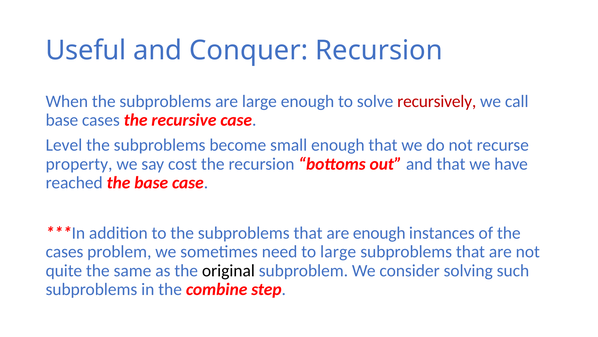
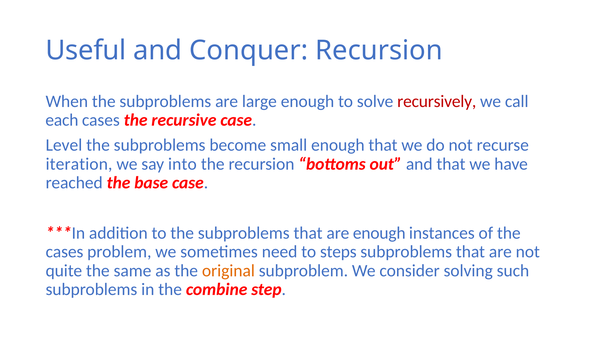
base at (62, 120): base -> each
property: property -> iteration
cost: cost -> into
to large: large -> steps
original colour: black -> orange
